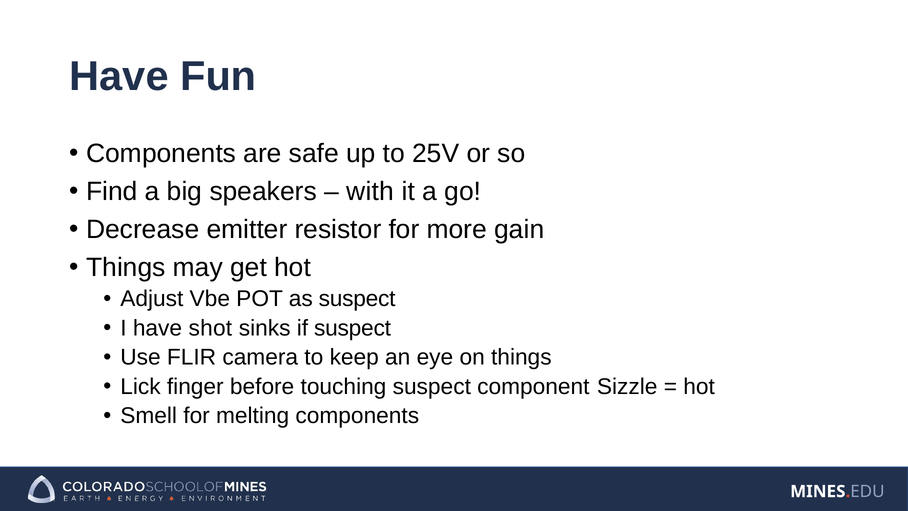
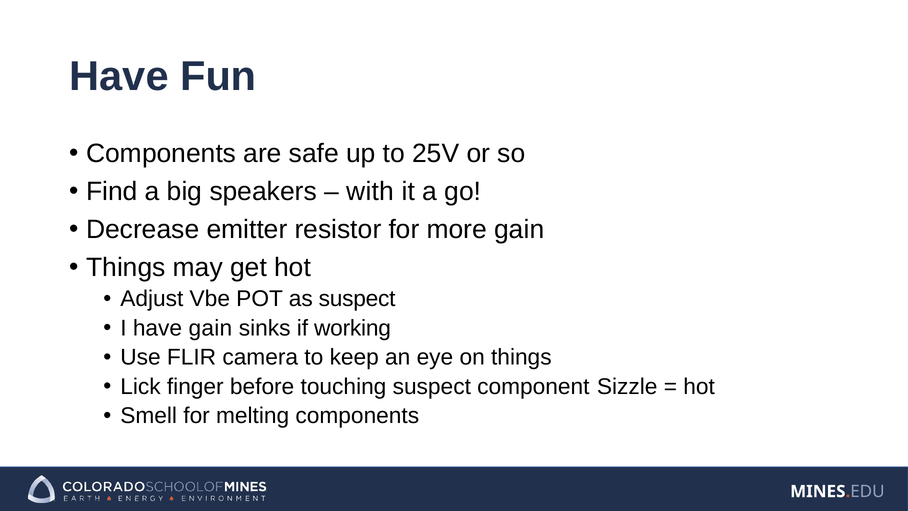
have shot: shot -> gain
if suspect: suspect -> working
